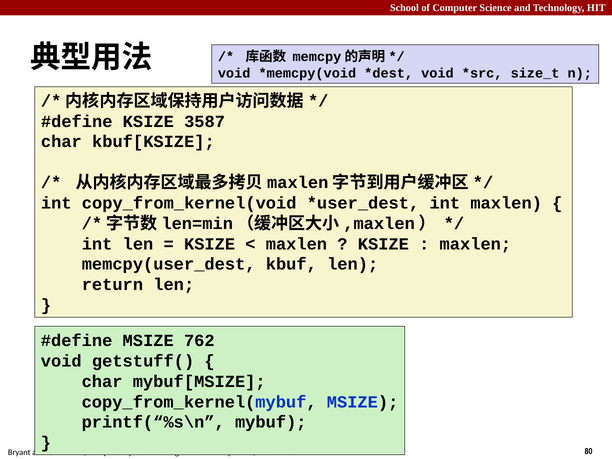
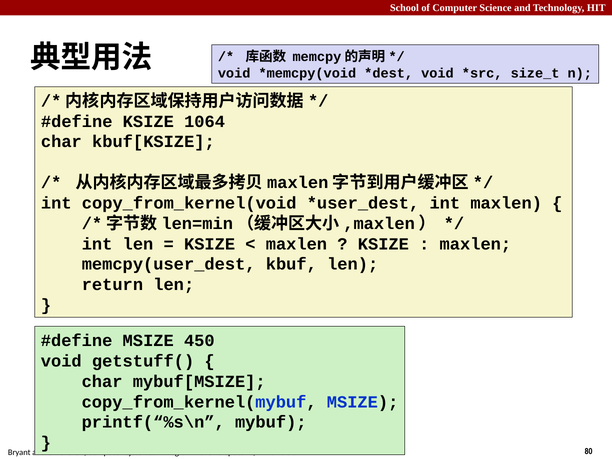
3587: 3587 -> 1064
762: 762 -> 450
